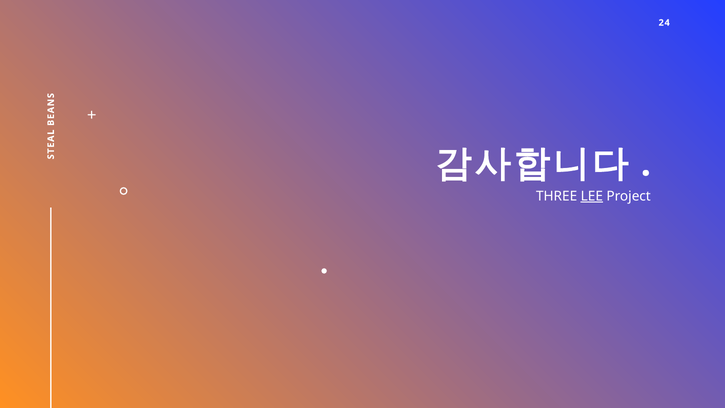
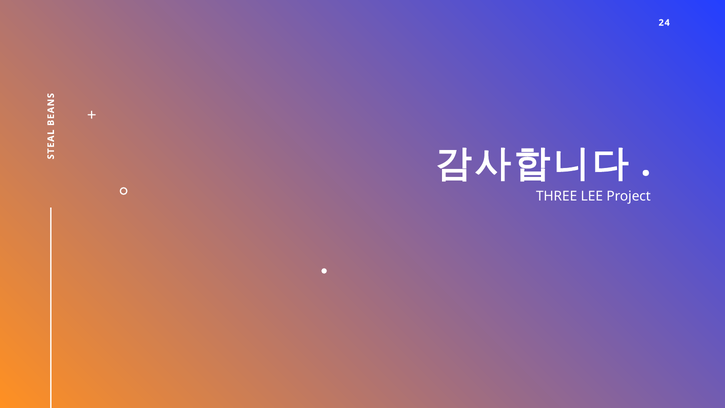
LEE underline: present -> none
